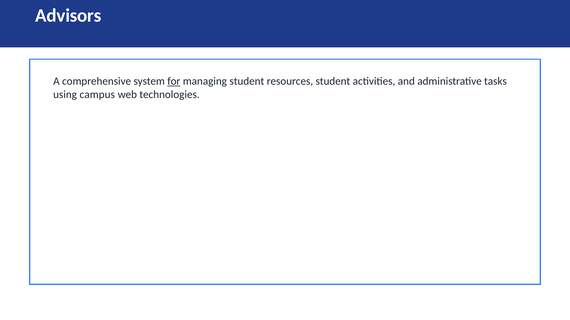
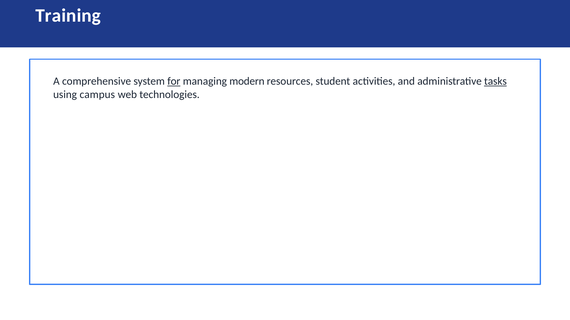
Advisors: Advisors -> Training
managing student: student -> modern
tasks underline: none -> present
